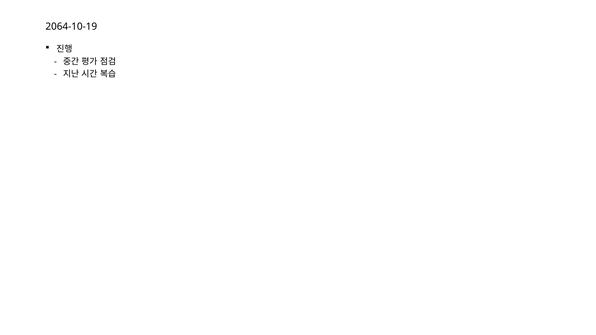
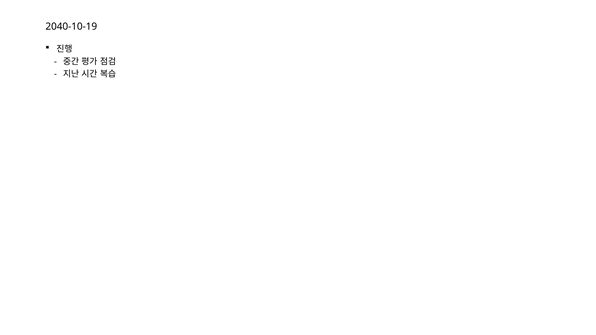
2064-10-19: 2064-10-19 -> 2040-10-19
